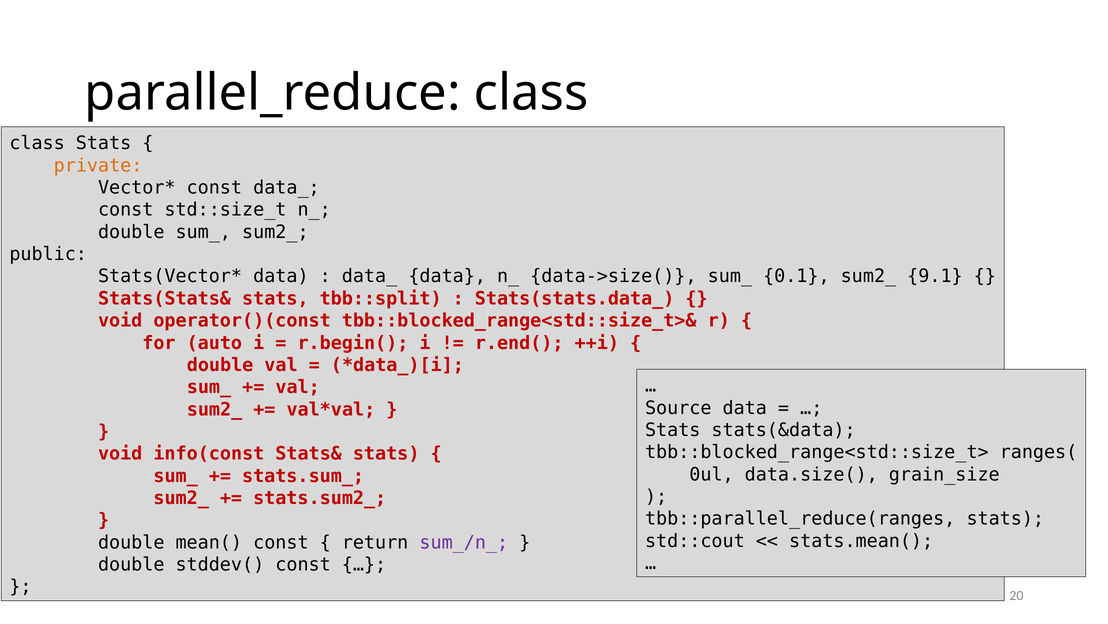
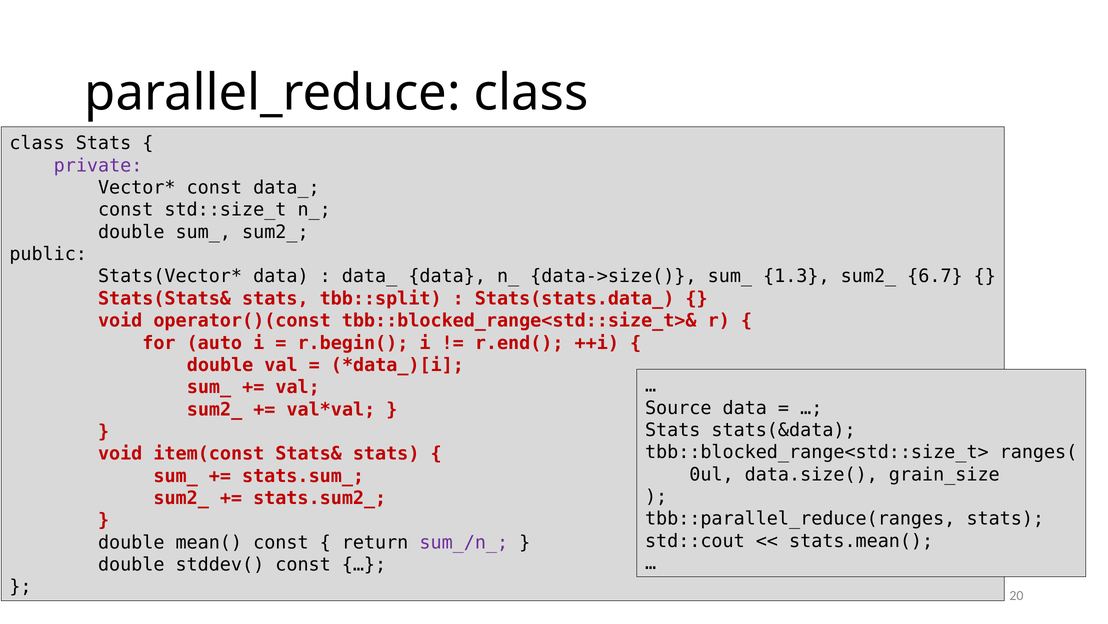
private colour: orange -> purple
0.1: 0.1 -> 1.3
9.1: 9.1 -> 6.7
info(const: info(const -> item(const
